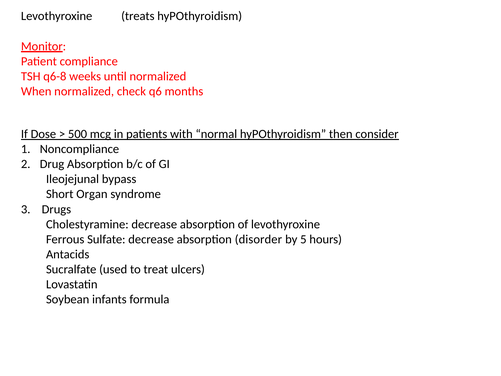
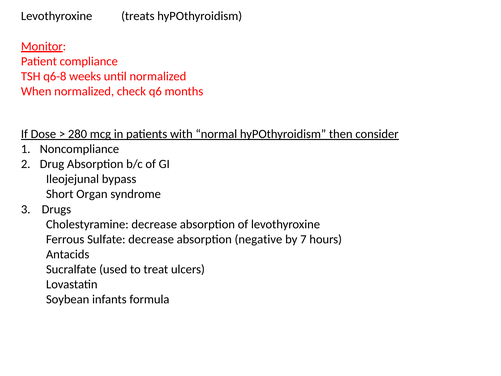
500: 500 -> 280
disorder: disorder -> negative
5: 5 -> 7
